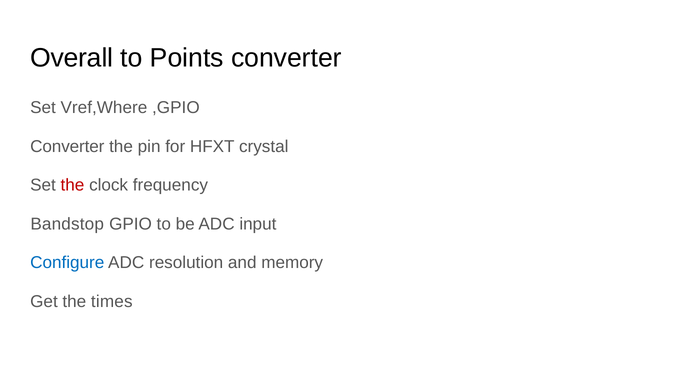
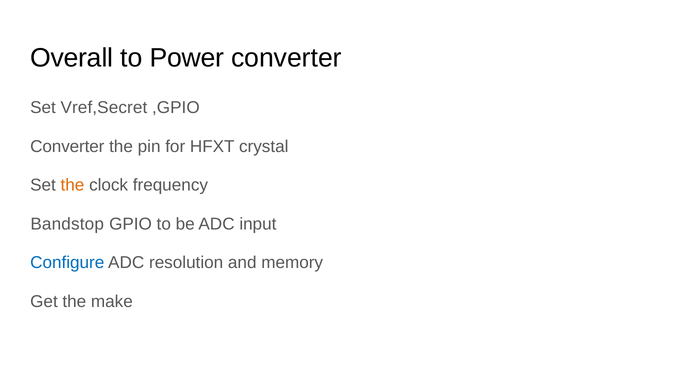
Points: Points -> Power
Vref,Where: Vref,Where -> Vref,Secret
the at (72, 185) colour: red -> orange
times: times -> make
